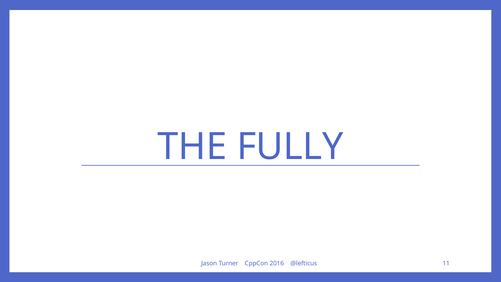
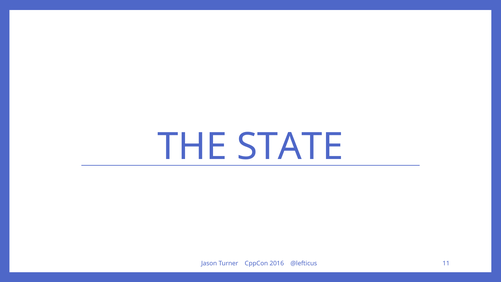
FULLY: FULLY -> STATE
